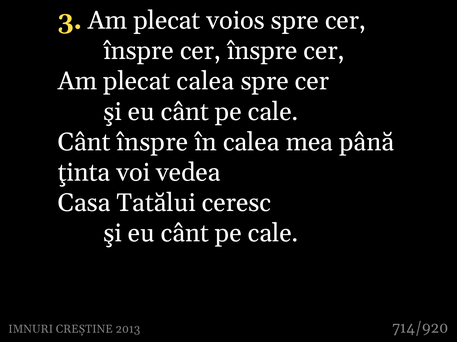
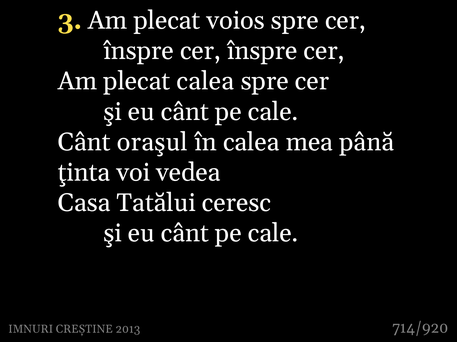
Cânt înspre: înspre -> oraşul
